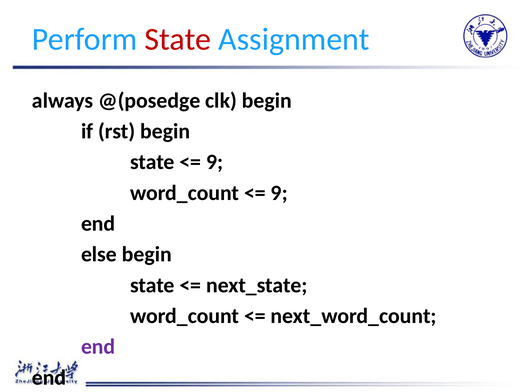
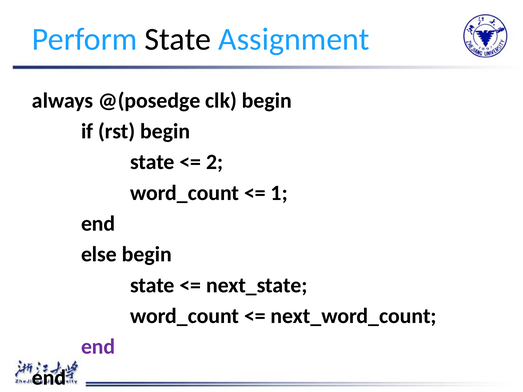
State at (178, 39) colour: red -> black
9 at (215, 162): 9 -> 2
9 at (279, 193): 9 -> 1
